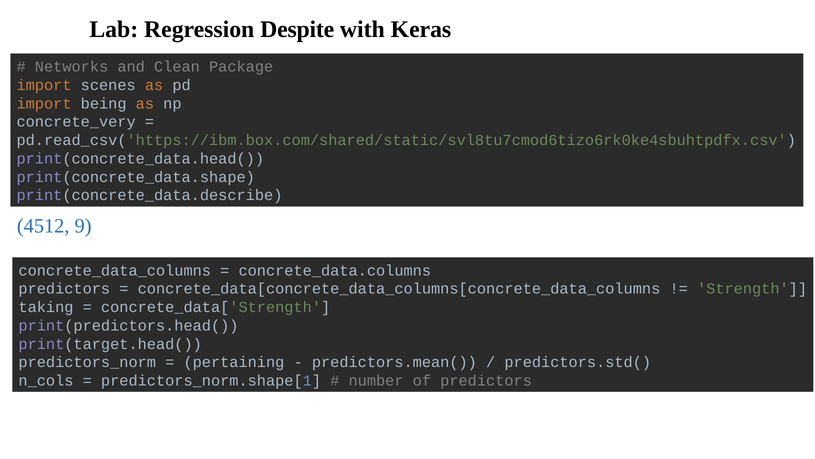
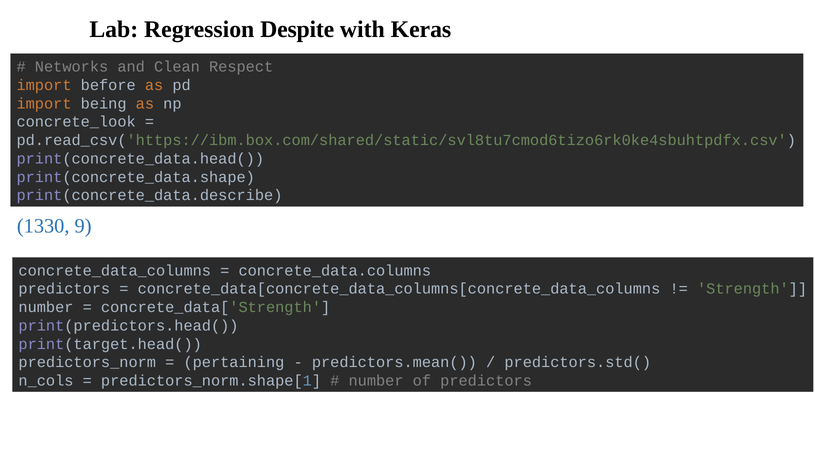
Package: Package -> Respect
scenes: scenes -> before
concrete_very: concrete_very -> concrete_look
4512: 4512 -> 1330
taking at (46, 307): taking -> number
